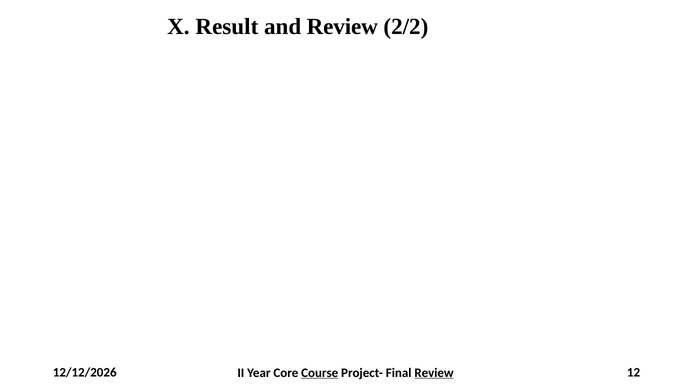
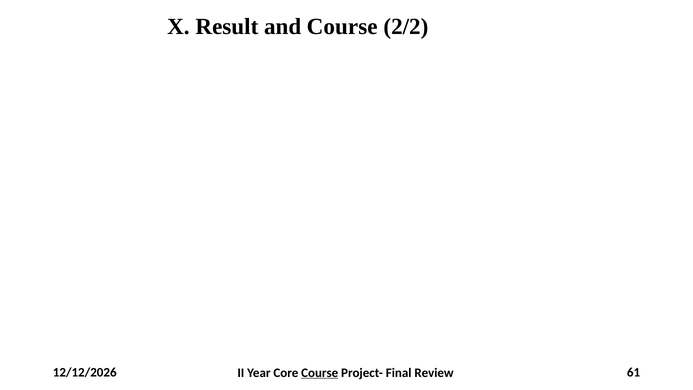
and Review: Review -> Course
12: 12 -> 61
Review at (434, 373) underline: present -> none
